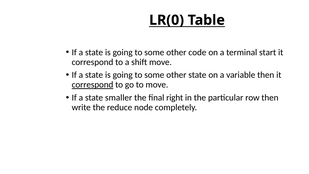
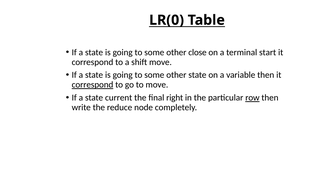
code: code -> close
smaller: smaller -> current
row underline: none -> present
